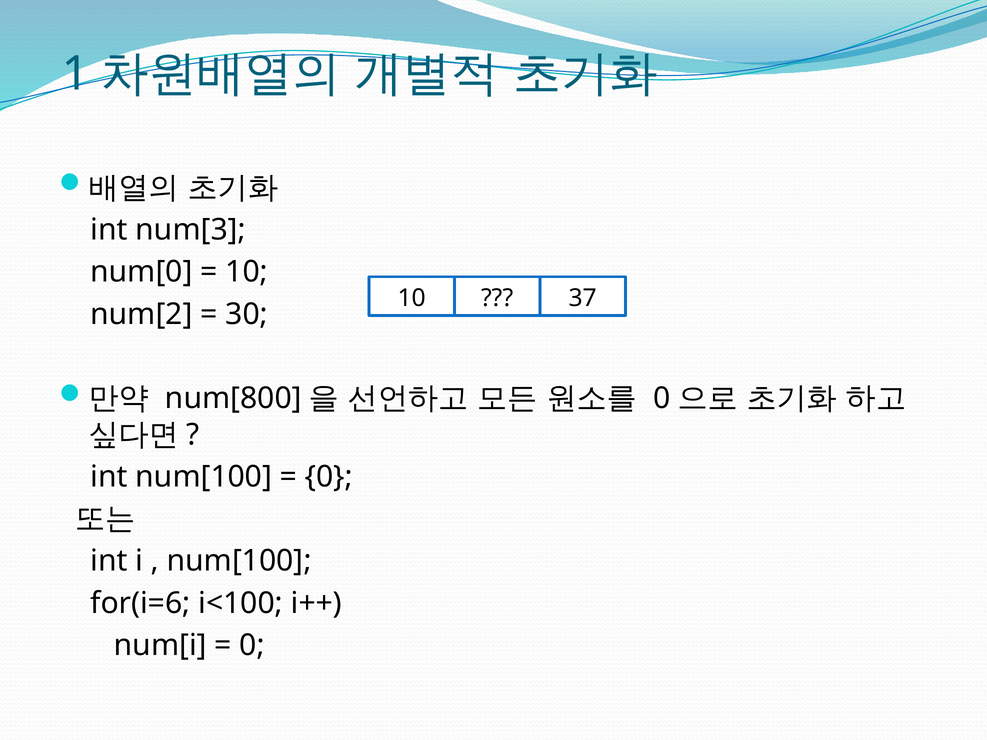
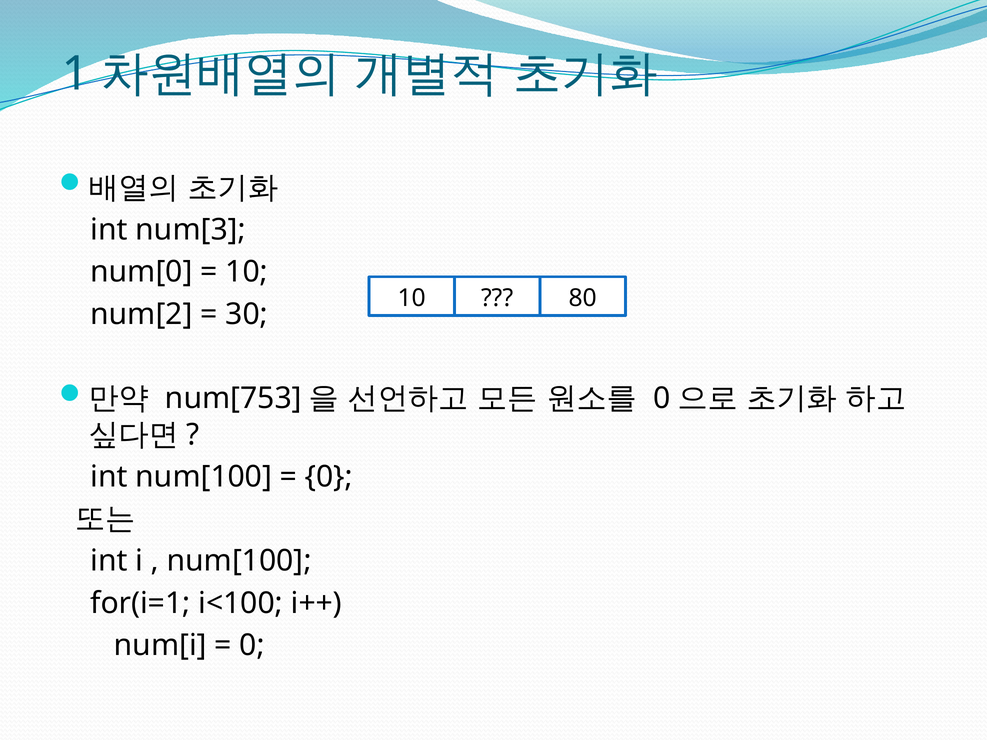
37: 37 -> 80
num[800: num[800 -> num[753
for(i=6: for(i=6 -> for(i=1
